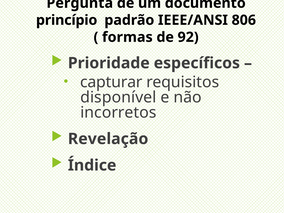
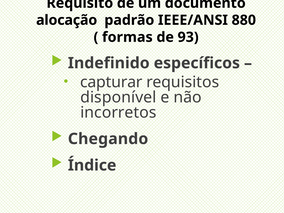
Pergunta: Pergunta -> Requisito
princípio: princípio -> alocação
806: 806 -> 880
92: 92 -> 93
Prioridade: Prioridade -> Indefinido
Revelação: Revelação -> Chegando
